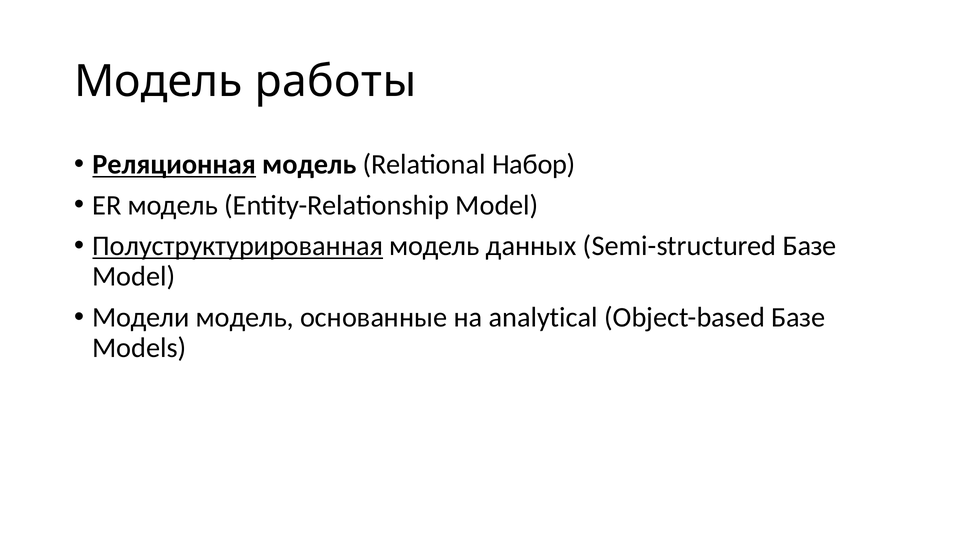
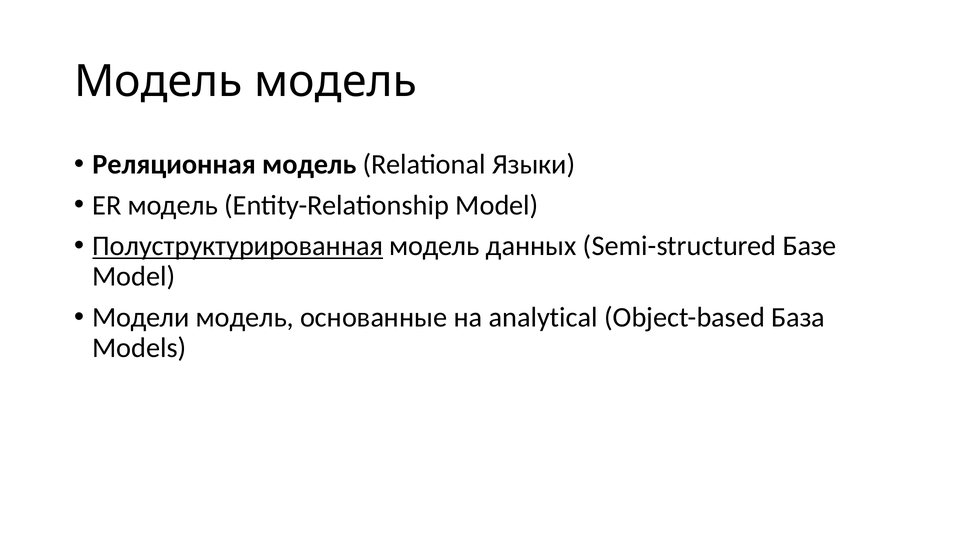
Модель работы: работы -> модель
Реляционная underline: present -> none
Набор: Набор -> Языки
Object-based Базе: Базе -> База
